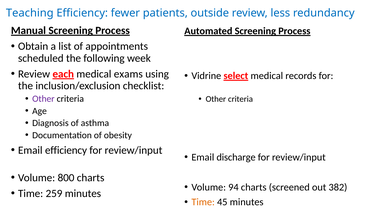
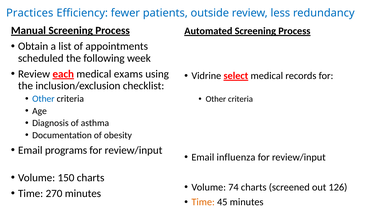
Teaching: Teaching -> Practices
Other at (43, 99) colour: purple -> blue
Email efficiency: efficiency -> programs
discharge: discharge -> influenza
800: 800 -> 150
94: 94 -> 74
382: 382 -> 126
259: 259 -> 270
